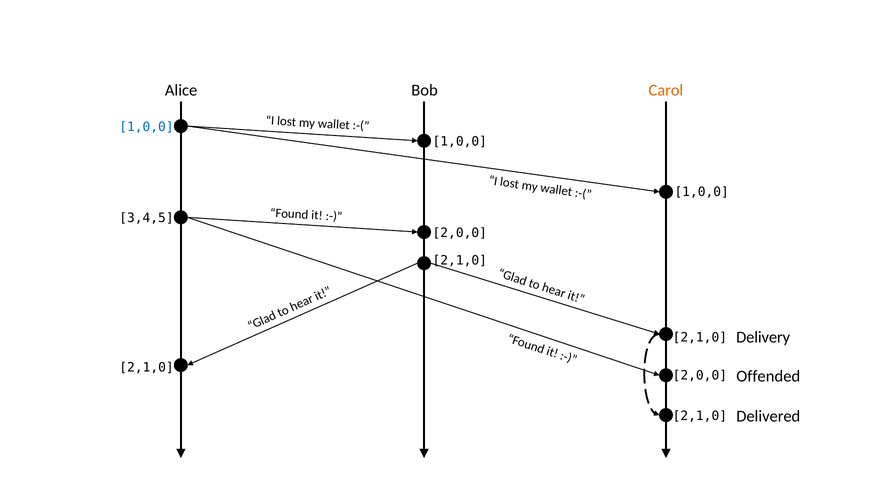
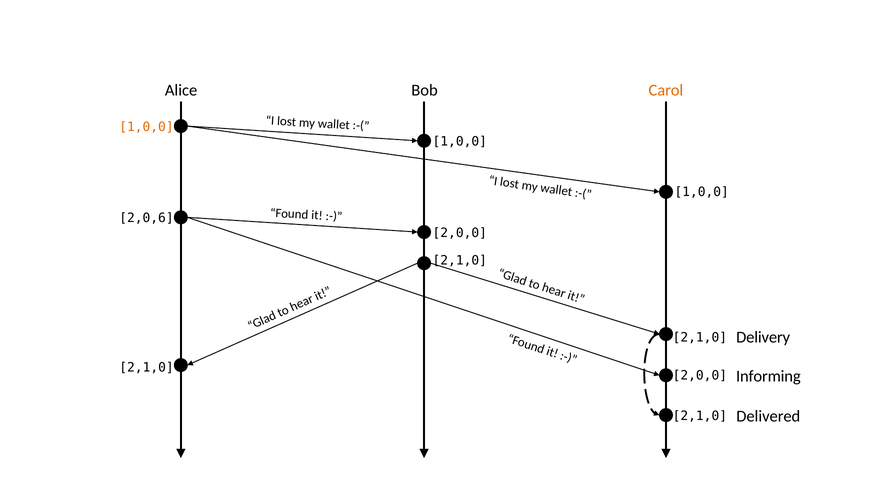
1,0,0 at (146, 127) colour: blue -> orange
3,4,5: 3,4,5 -> 2,0,6
Offended: Offended -> Informing
